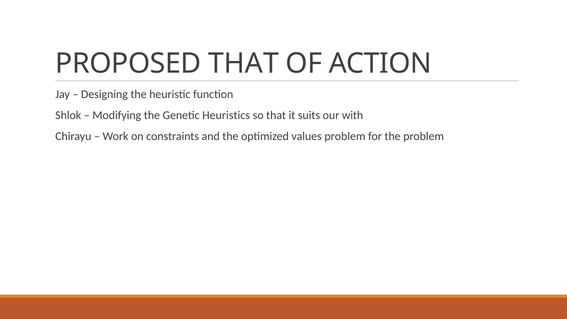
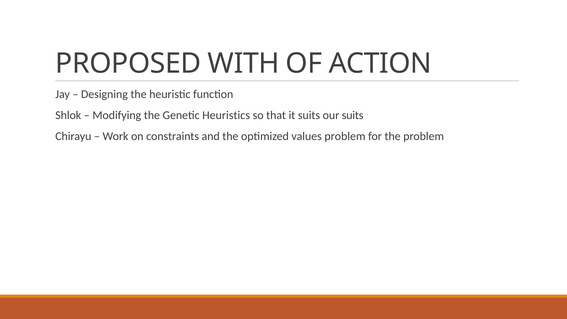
PROPOSED THAT: THAT -> WITH
our with: with -> suits
